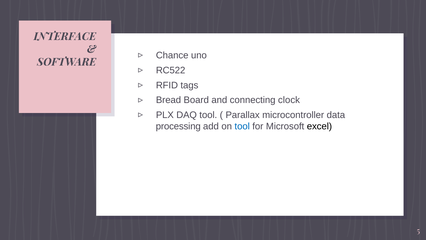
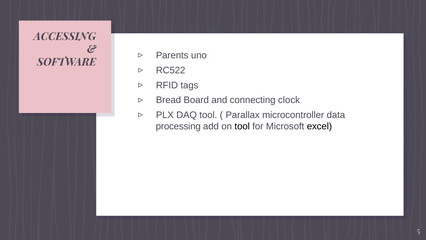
INTERFACE: INTERFACE -> ACCESSING
Chance: Chance -> Parents
tool at (242, 126) colour: blue -> black
